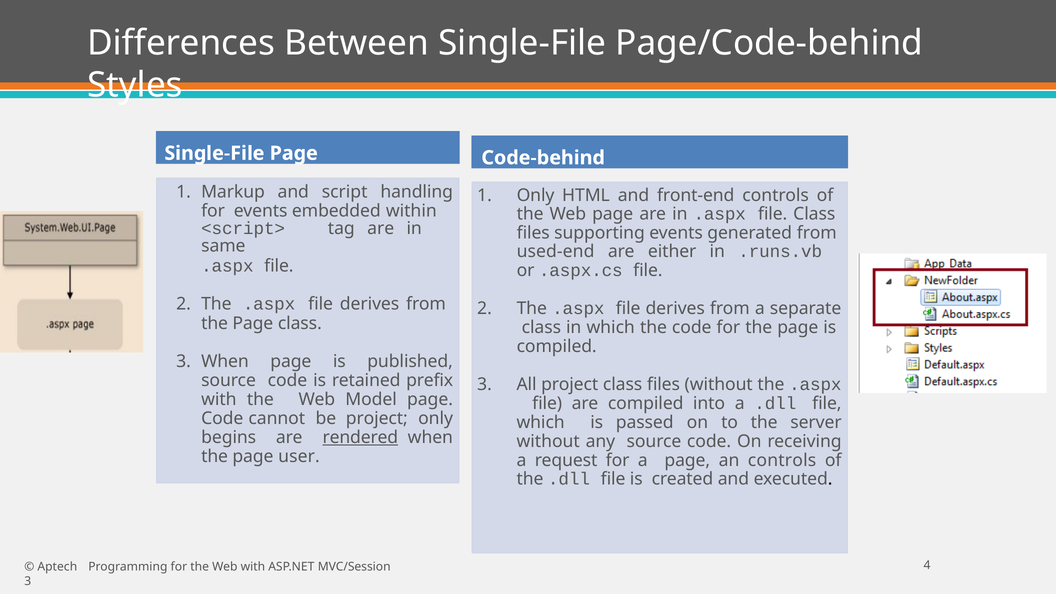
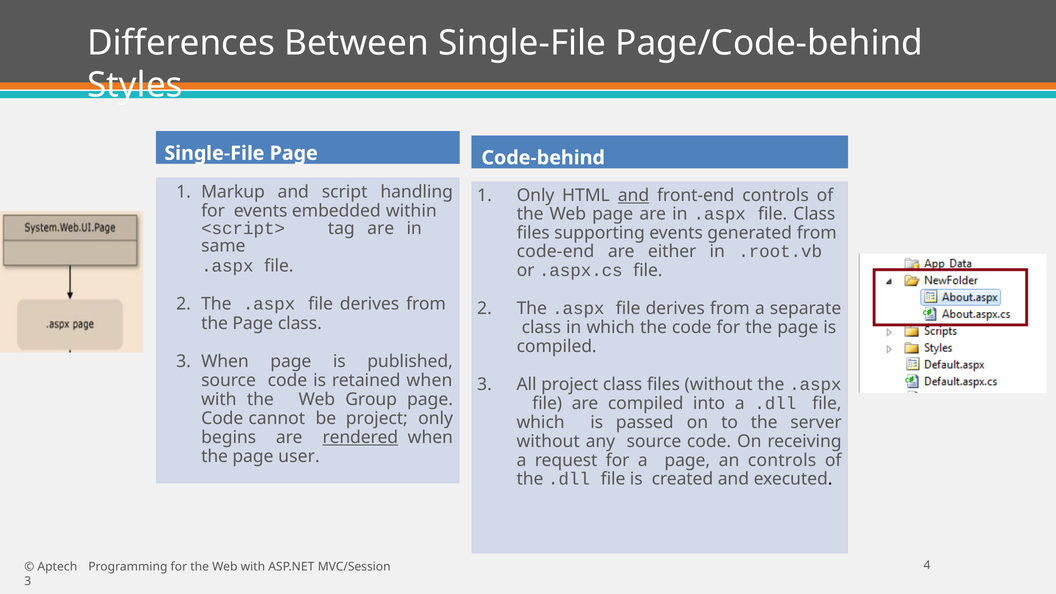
and at (633, 195) underline: none -> present
used-end: used-end -> code-end
.runs.vb: .runs.vb -> .root.vb
retained prefix: prefix -> when
Model: Model -> Group
